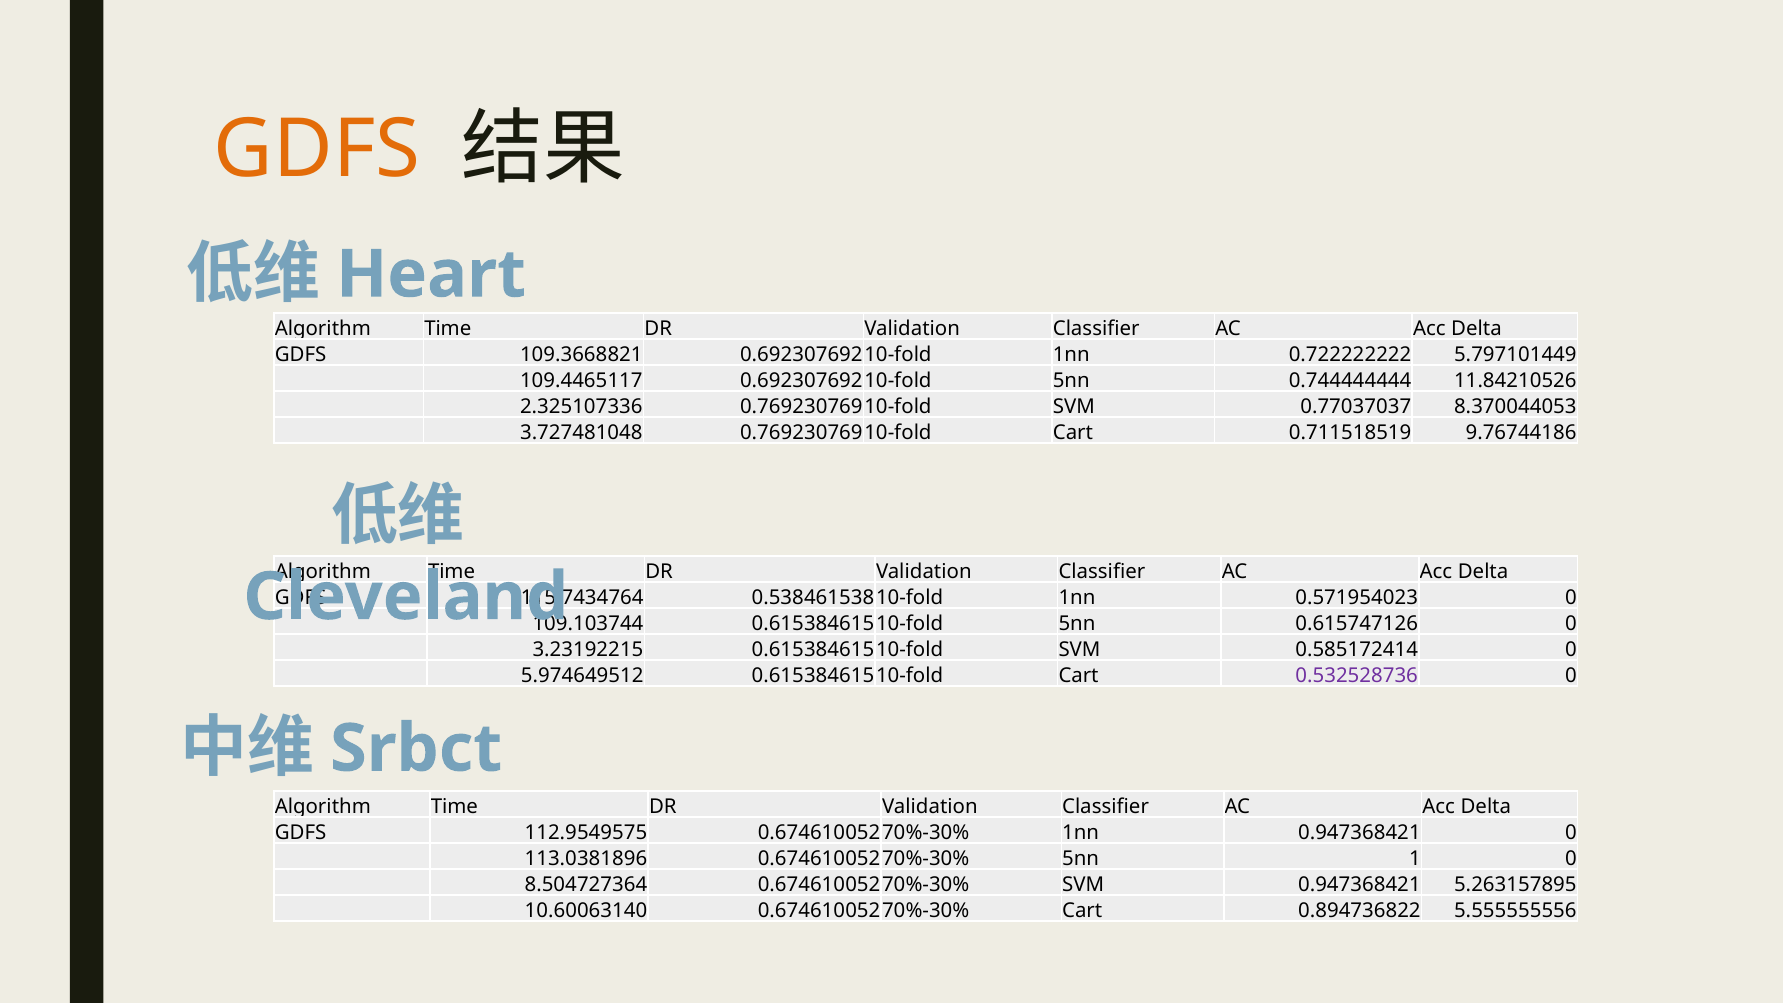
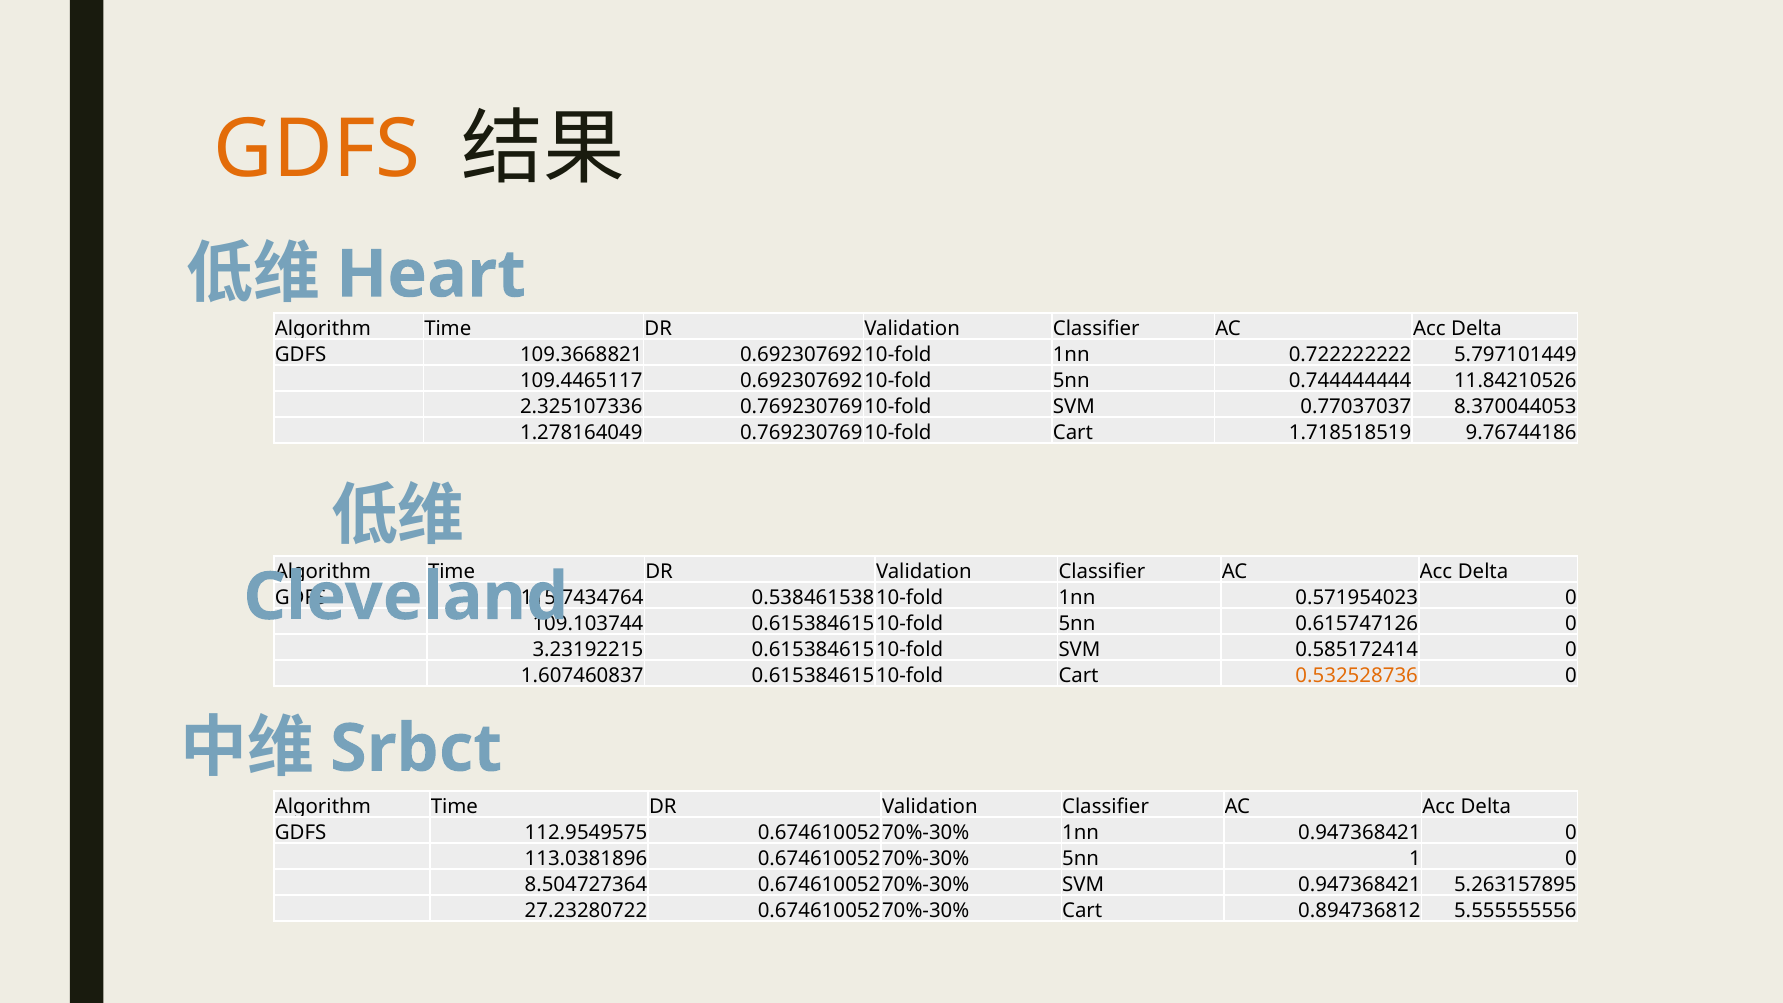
3.727481048: 3.727481048 -> 1.278164049
0.711518519: 0.711518519 -> 1.718518519
5.974649512: 5.974649512 -> 1.607460837
0.532528736 colour: purple -> orange
10.60063140: 10.60063140 -> 27.23280722
0.894736822: 0.894736822 -> 0.894736812
